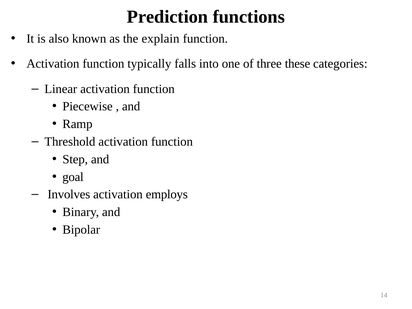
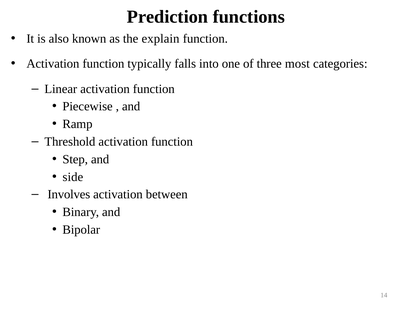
these: these -> most
goal: goal -> side
employs: employs -> between
